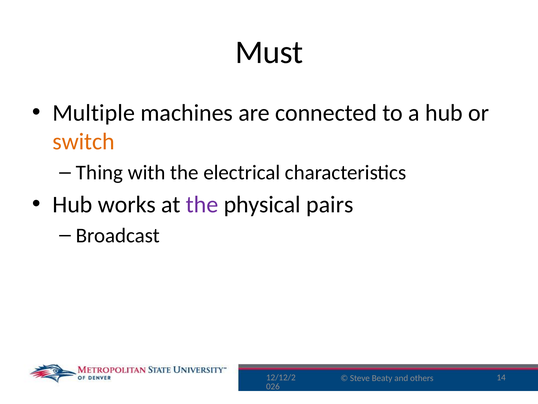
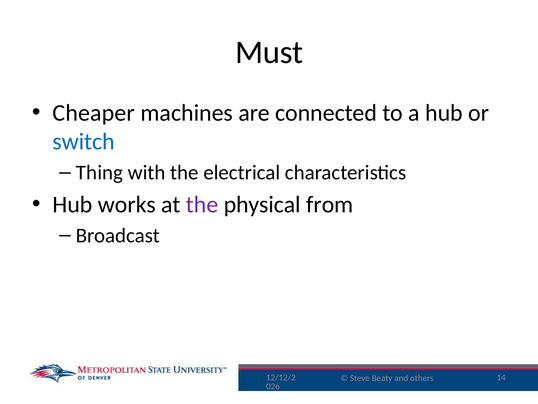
Multiple: Multiple -> Cheaper
switch colour: orange -> blue
pairs: pairs -> from
